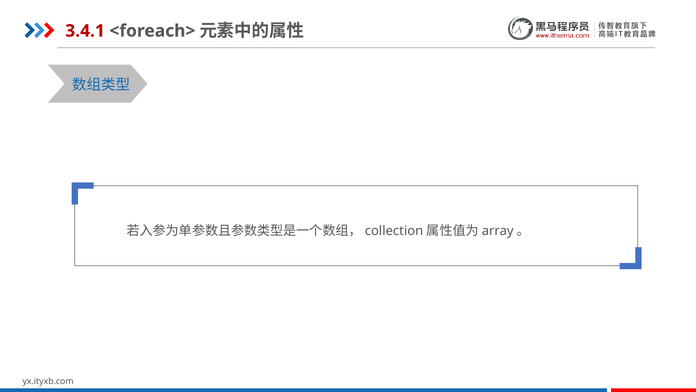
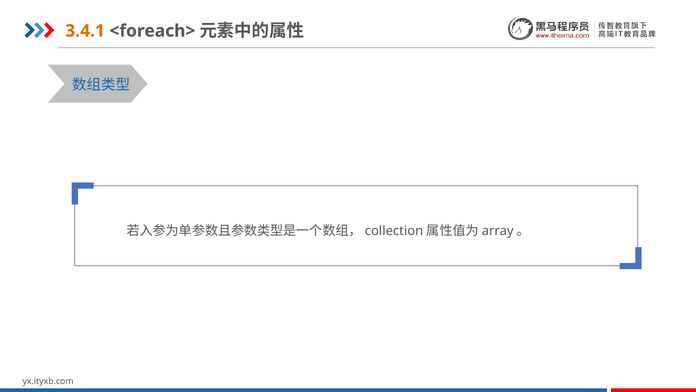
3.4.1 colour: red -> orange
